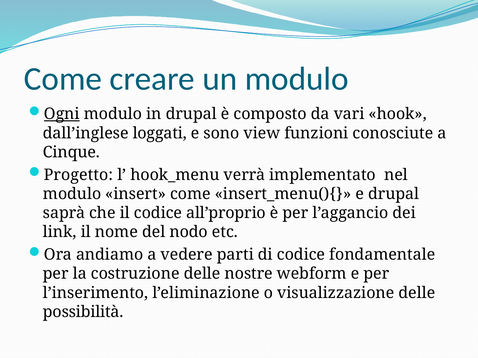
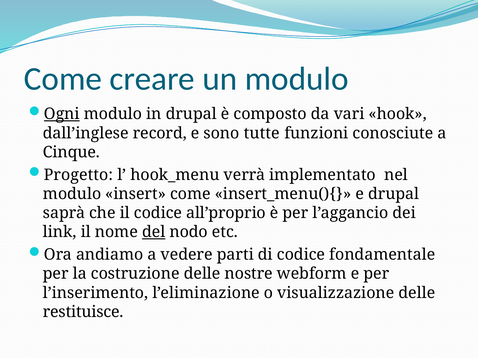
loggati: loggati -> record
view: view -> tutte
del underline: none -> present
possibilità: possibilità -> restituisce
